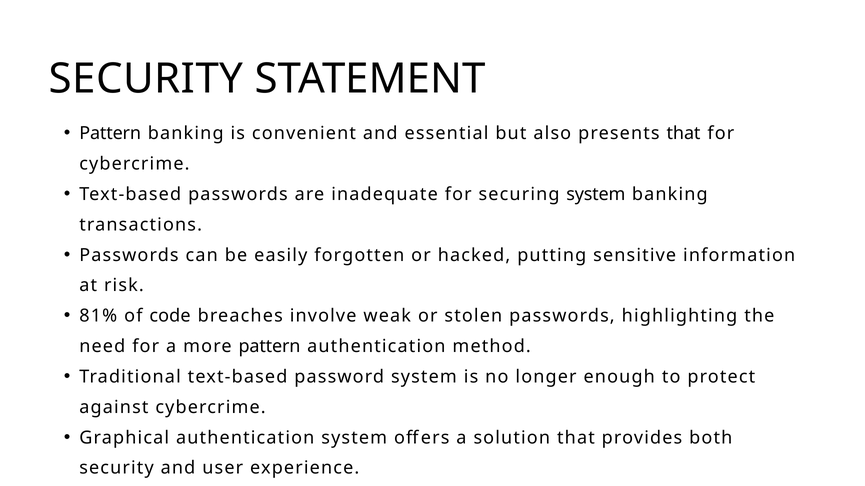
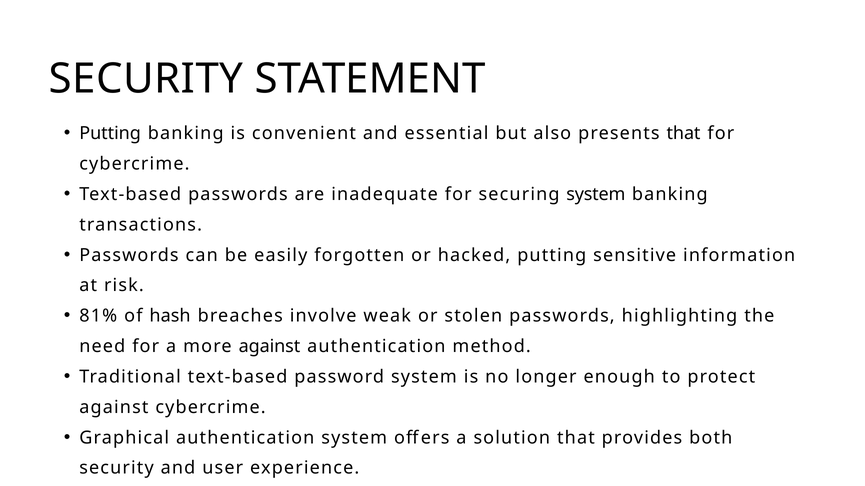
Pattern at (110, 134): Pattern -> Putting
code: code -> hash
more pattern: pattern -> against
